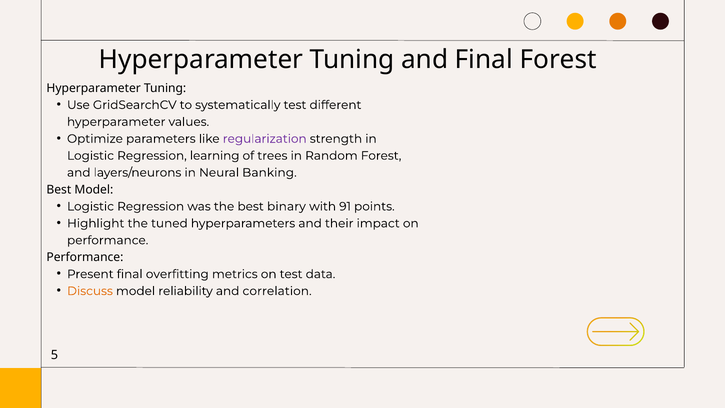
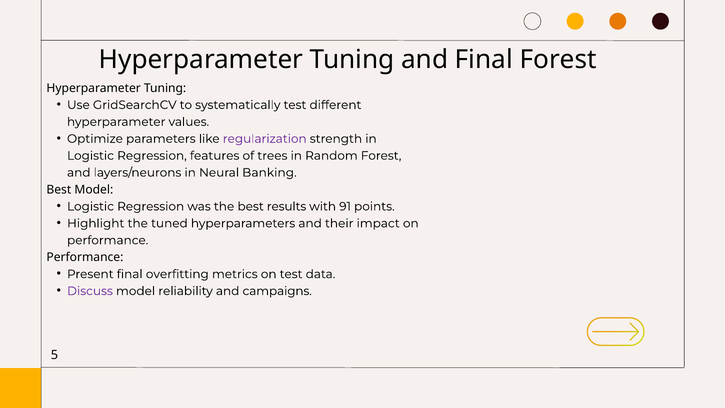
learning: learning -> features
binary: binary -> results
Discuss colour: orange -> purple
correlation: correlation -> campaigns
